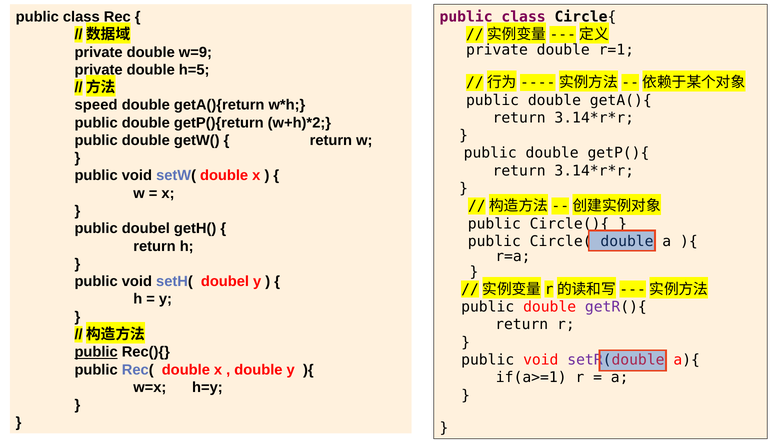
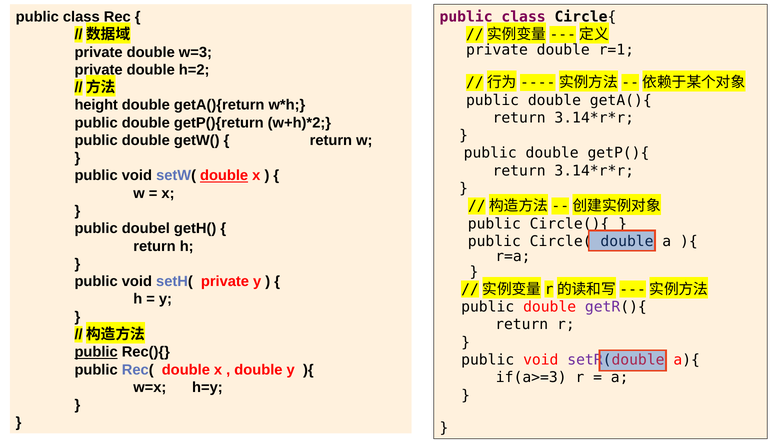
w=9: w=9 -> w=3
h=5: h=5 -> h=2
speed: speed -> height
double at (224, 176) underline: none -> present
setH( doubel: doubel -> private
if(a>=1: if(a>=1 -> if(a>=3
